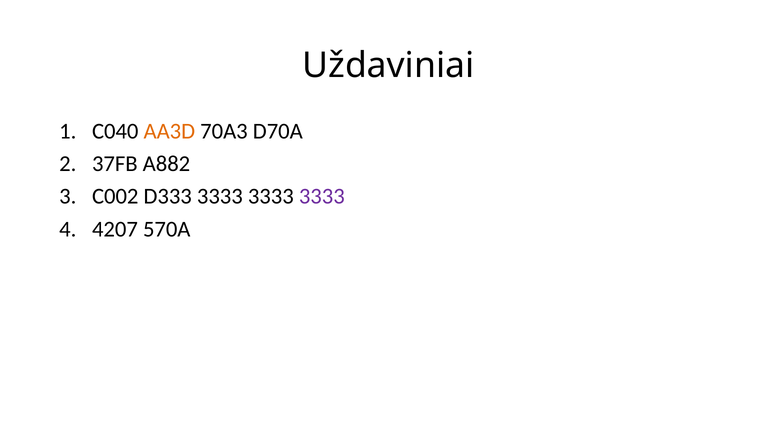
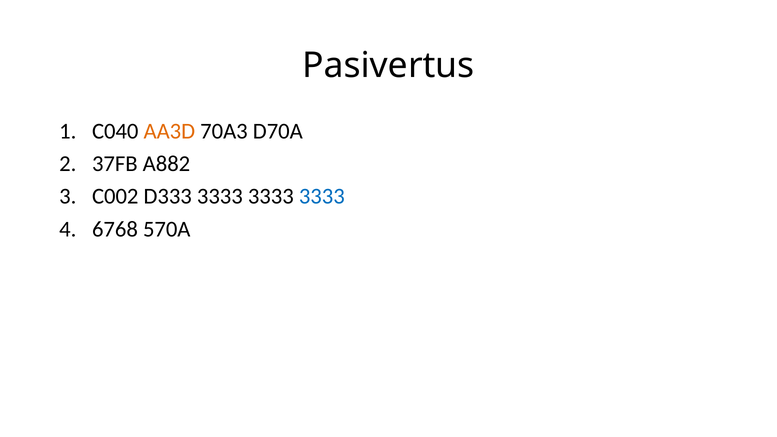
Uždaviniai: Uždaviniai -> Pasivertus
3333 at (322, 197) colour: purple -> blue
4207: 4207 -> 6768
